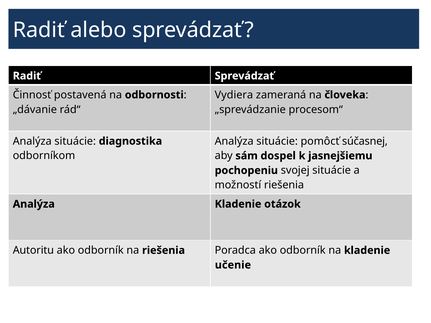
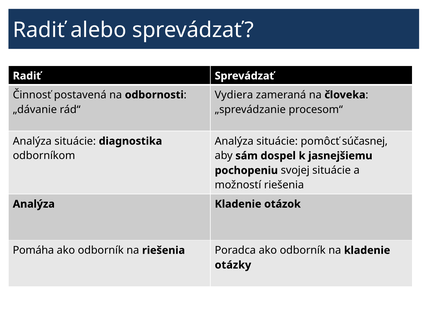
Autoritu: Autoritu -> Pomáha
učenie: učenie -> otázky
